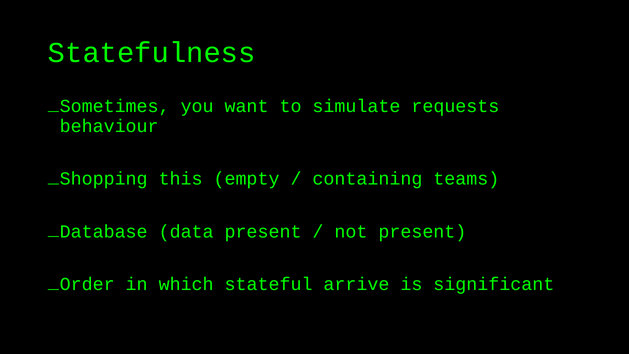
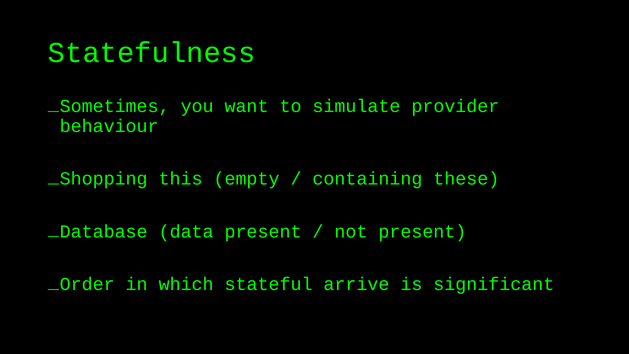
requests: requests -> provider
teams: teams -> these
